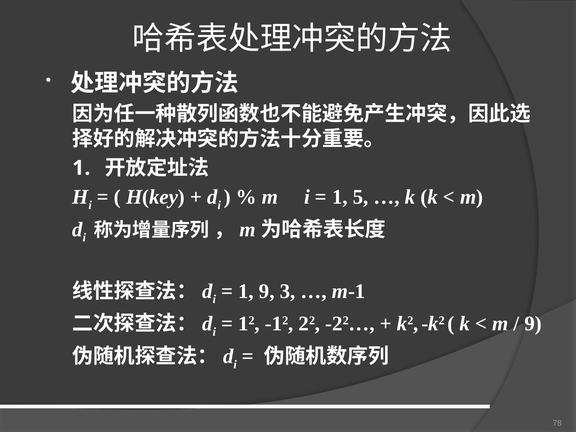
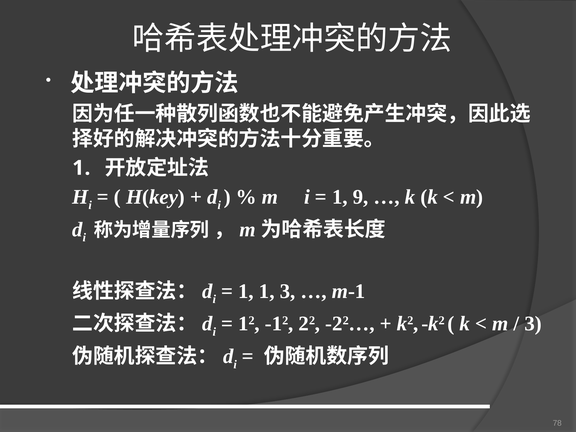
5: 5 -> 9
1 9: 9 -> 1
9 at (533, 324): 9 -> 3
